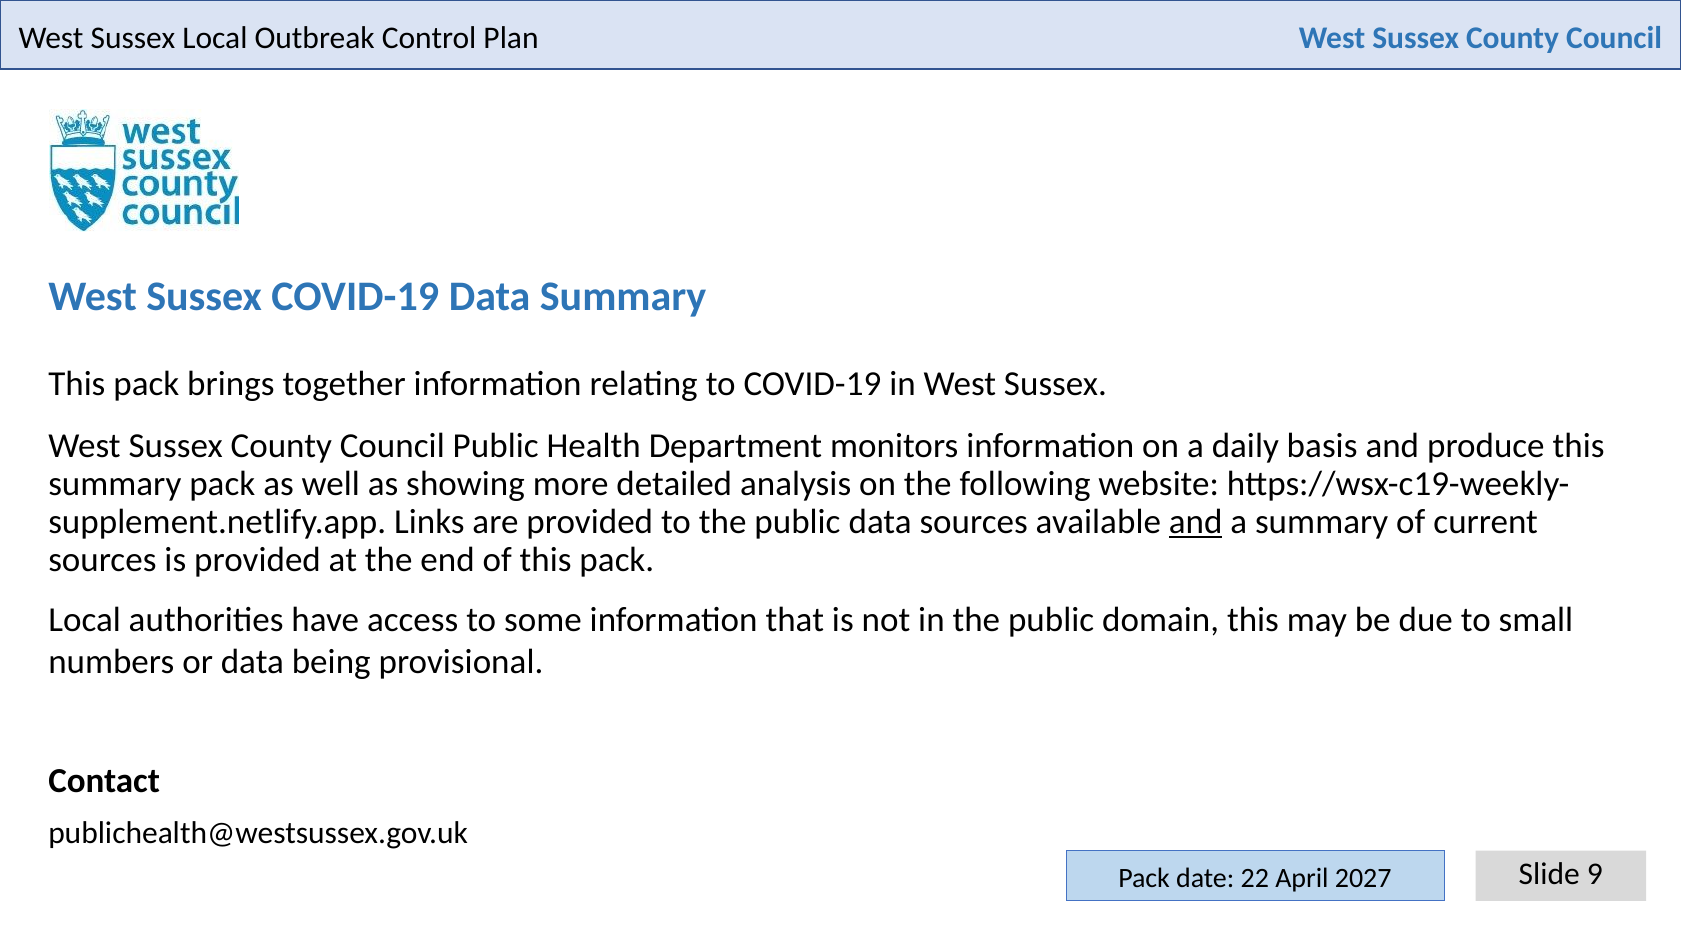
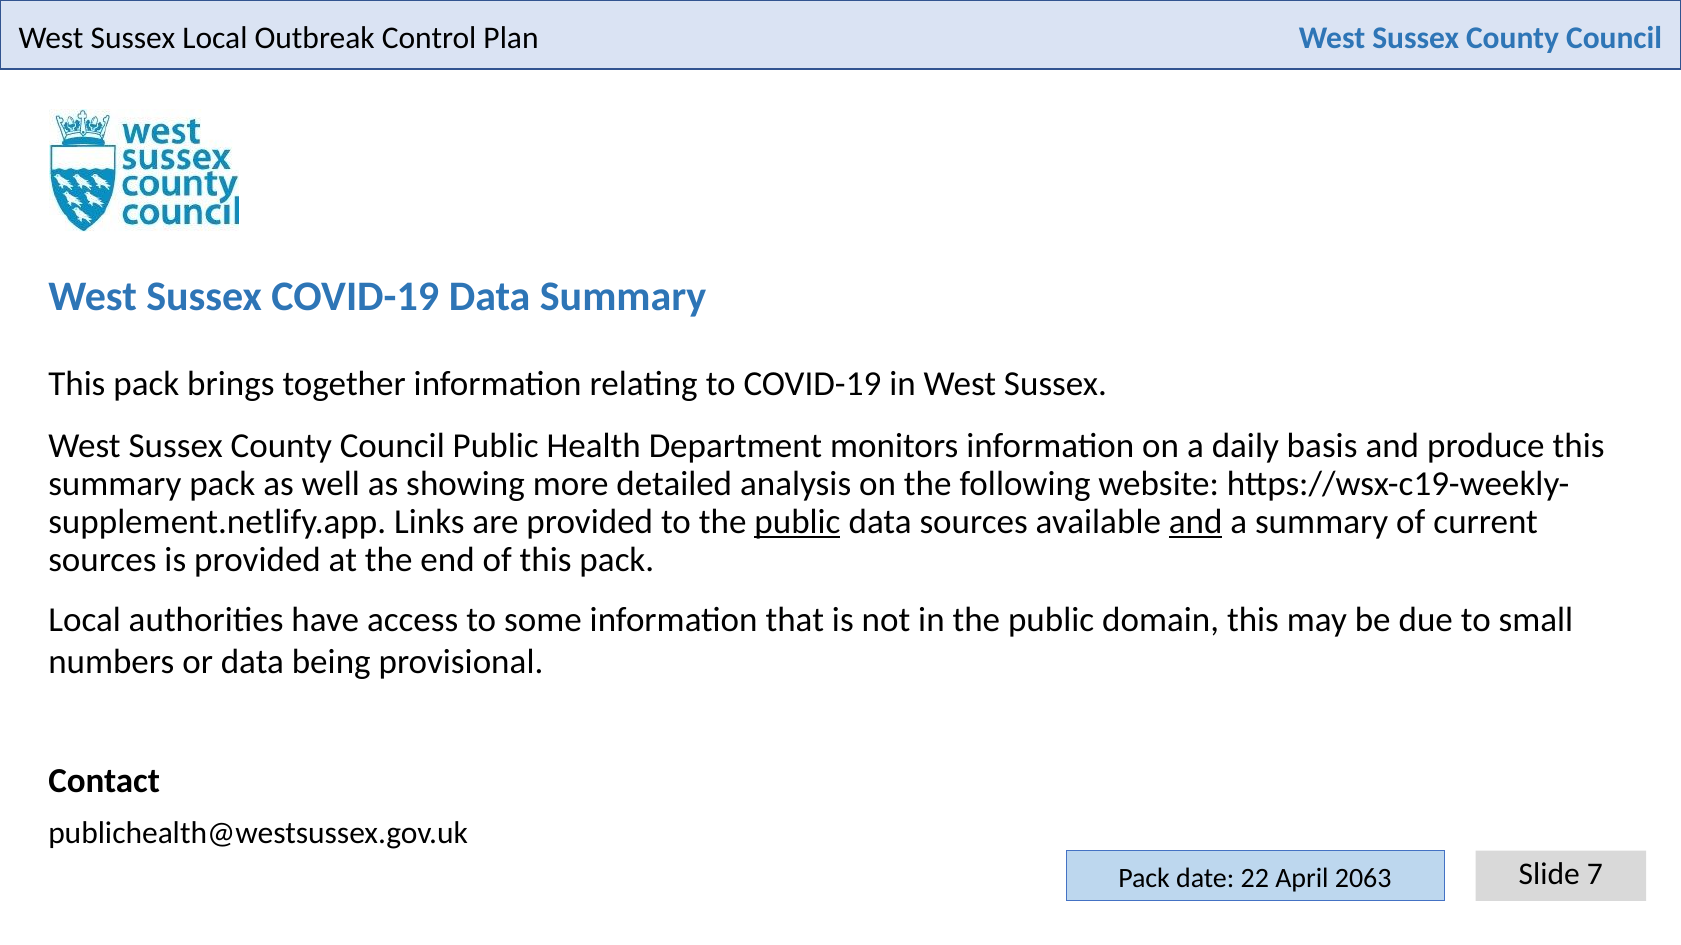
public at (797, 522) underline: none -> present
9: 9 -> 7
2027: 2027 -> 2063
